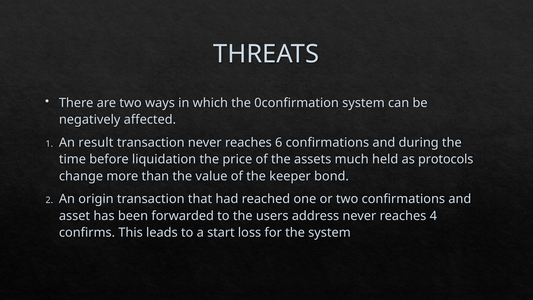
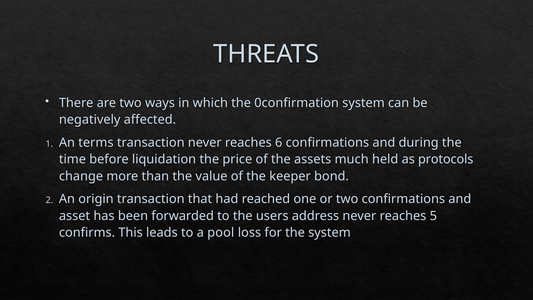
result: result -> terms
4: 4 -> 5
start: start -> pool
